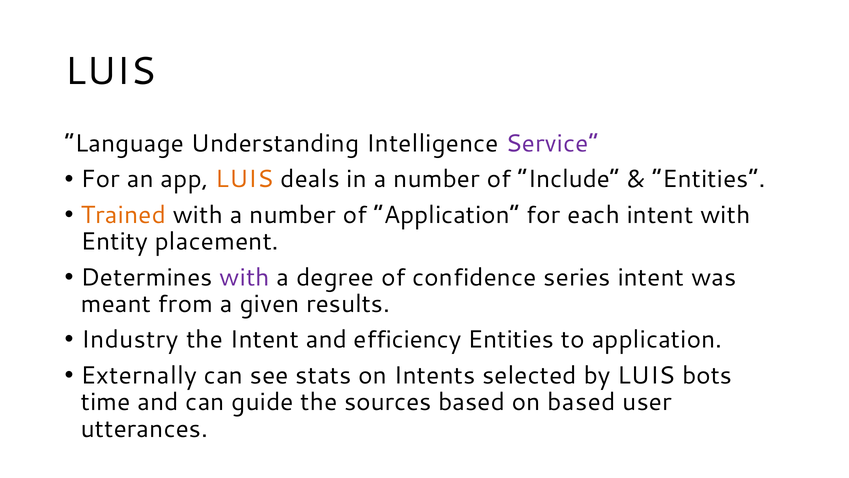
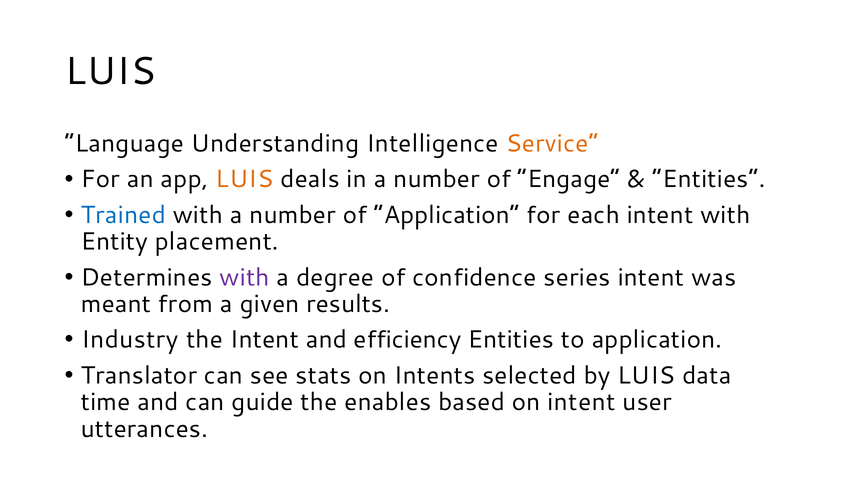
Service colour: purple -> orange
Include: Include -> Engage
Trained colour: orange -> blue
Externally: Externally -> Translator
bots: bots -> data
sources: sources -> enables
on based: based -> intent
